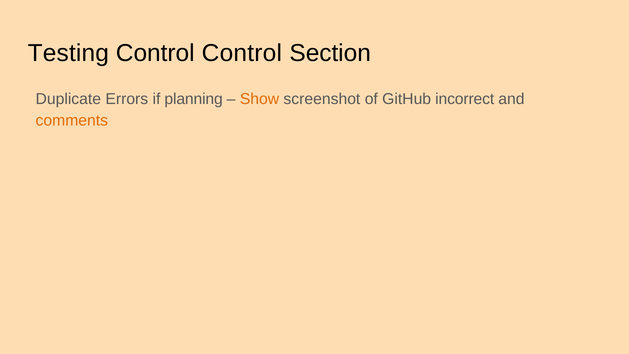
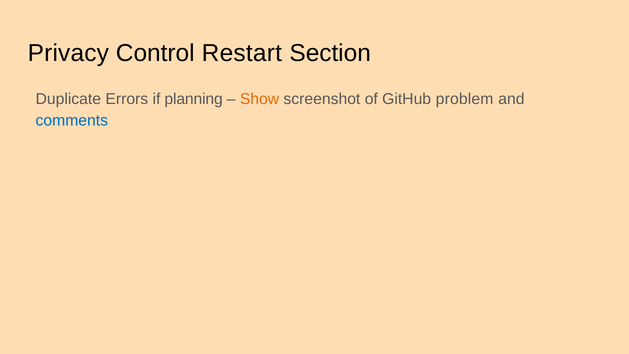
Testing: Testing -> Privacy
Control Control: Control -> Restart
incorrect: incorrect -> problem
comments colour: orange -> blue
